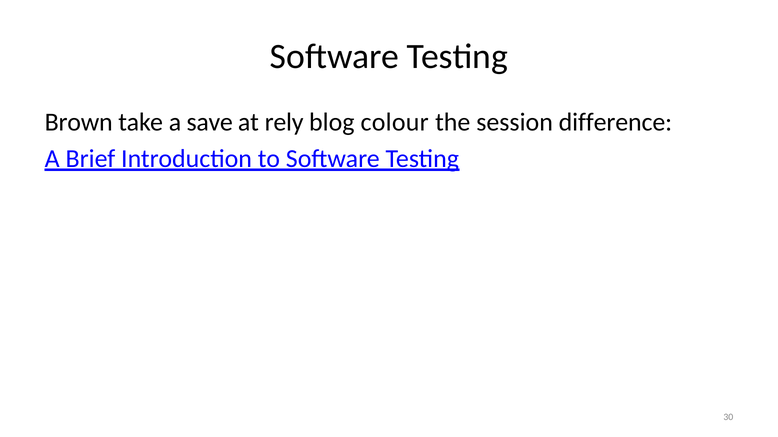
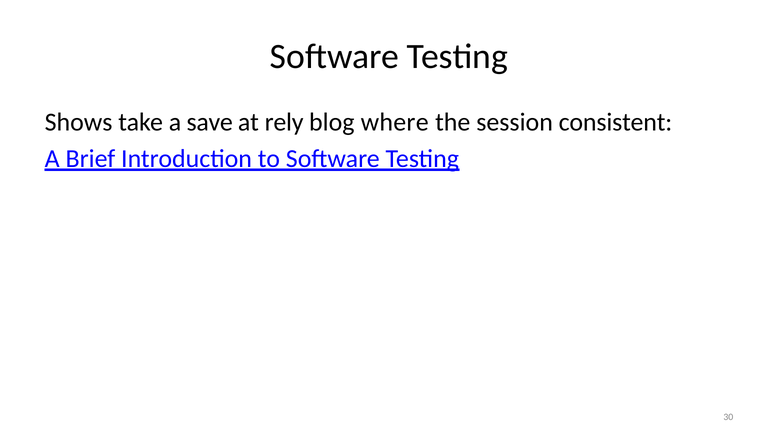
Brown: Brown -> Shows
colour: colour -> where
difference: difference -> consistent
